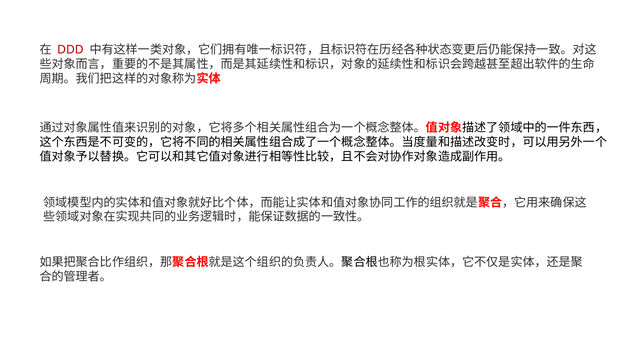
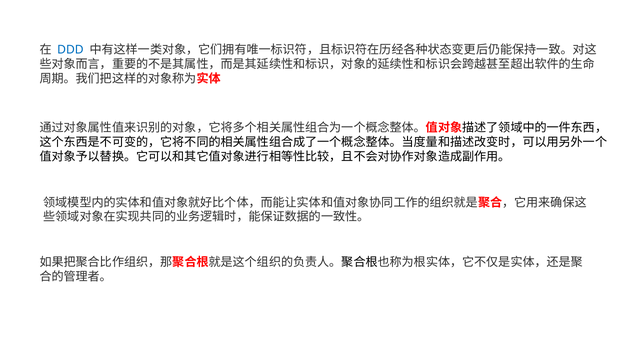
DDD colour: red -> blue
